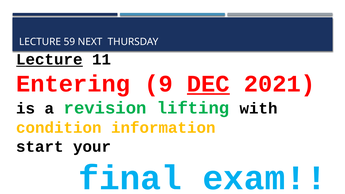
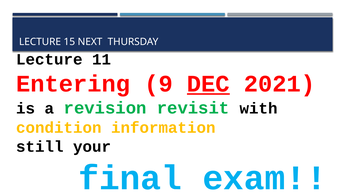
59: 59 -> 15
Lecture at (49, 60) underline: present -> none
lifting: lifting -> revisit
start: start -> still
